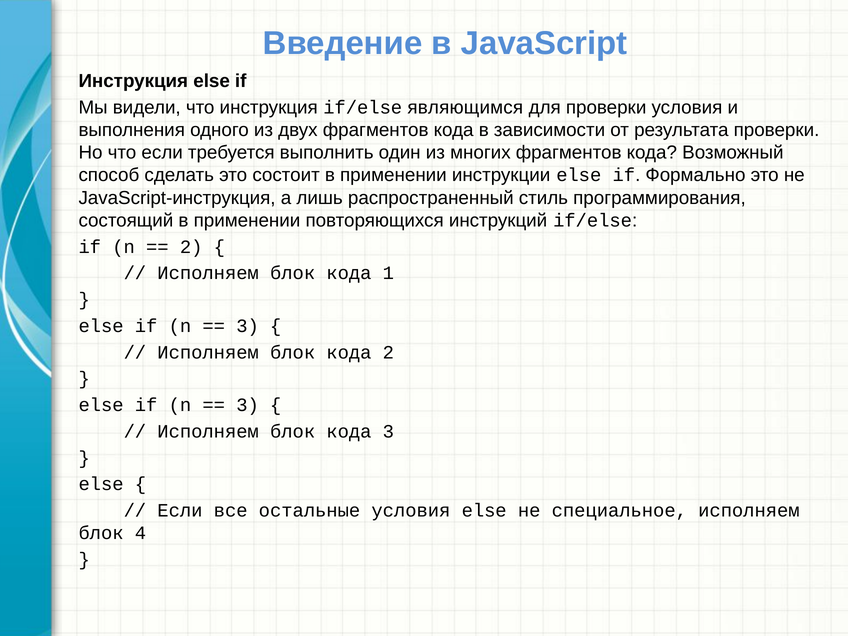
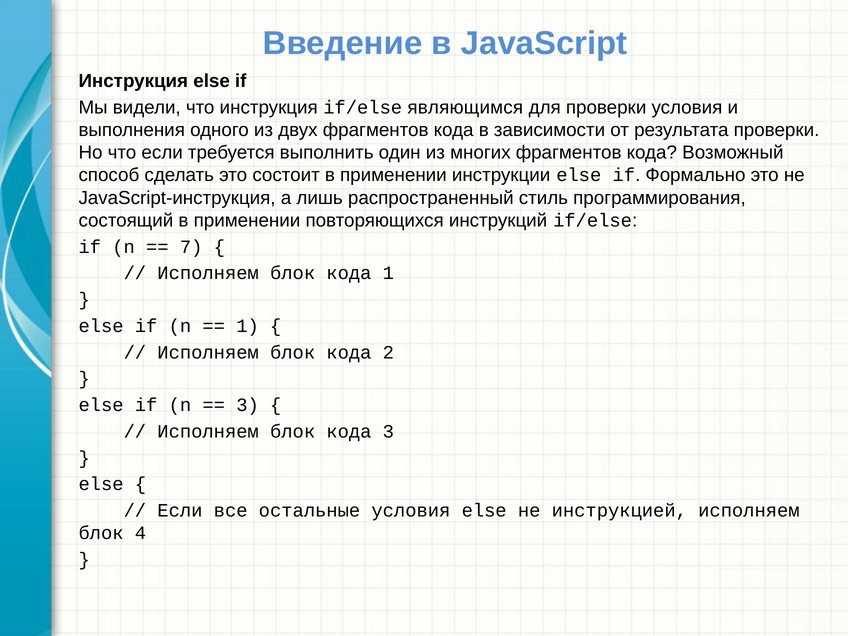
2 at (191, 247): 2 -> 7
3 at (248, 326): 3 -> 1
специальное: специальное -> инструкцией
